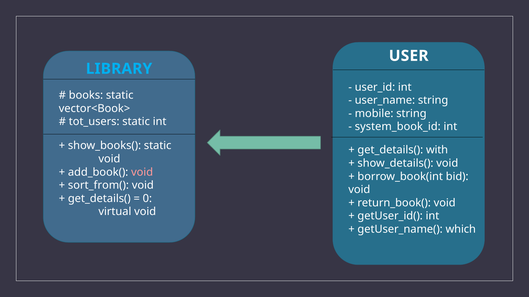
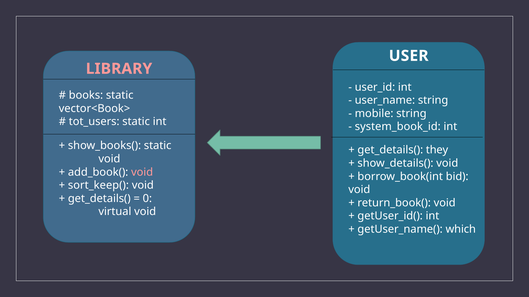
LIBRARY colour: light blue -> pink
with: with -> they
sort_from(: sort_from( -> sort_keep(
